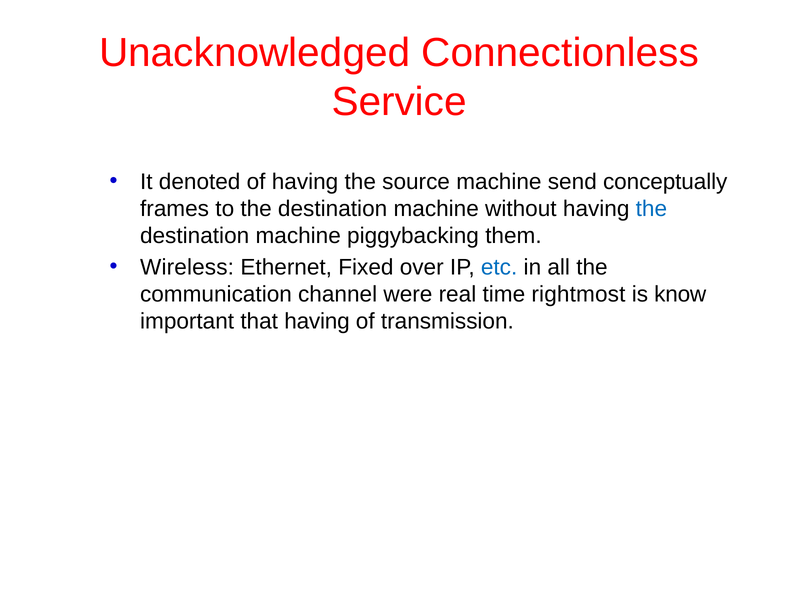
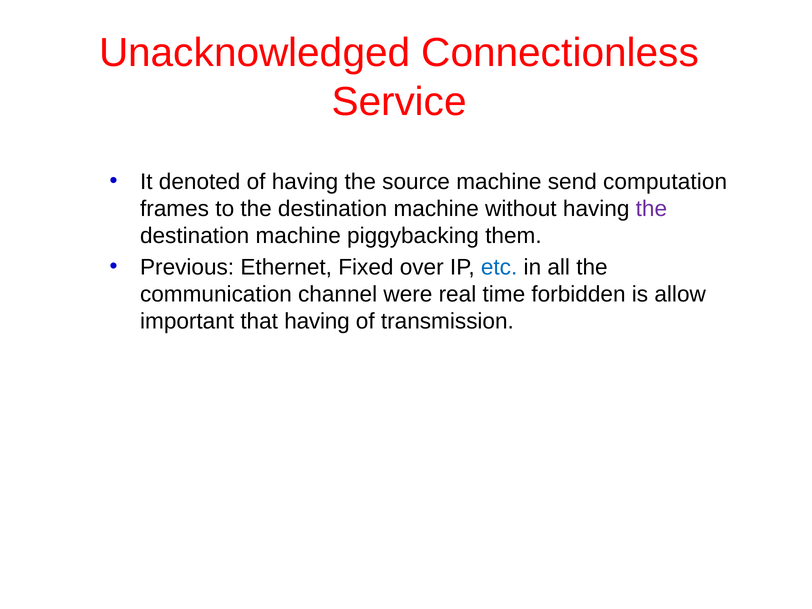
conceptually: conceptually -> computation
the at (651, 209) colour: blue -> purple
Wireless: Wireless -> Previous
rightmost: rightmost -> forbidden
know: know -> allow
